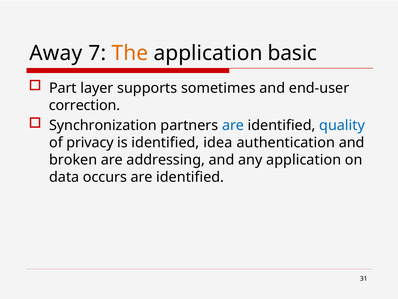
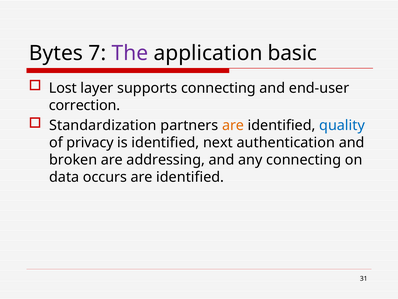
Away: Away -> Bytes
The colour: orange -> purple
Part: Part -> Lost
supports sometimes: sometimes -> connecting
Synchronization: Synchronization -> Standardization
are at (233, 125) colour: blue -> orange
idea: idea -> next
any application: application -> connecting
